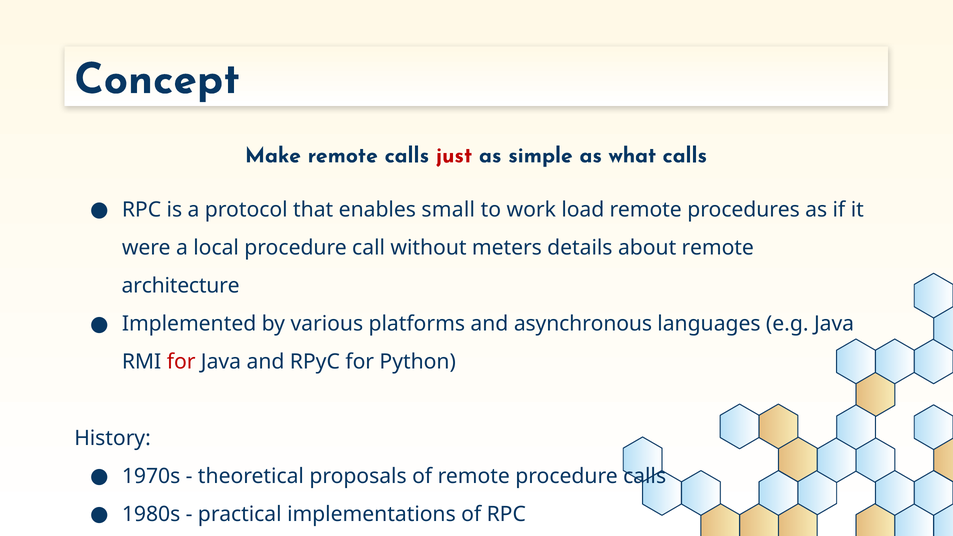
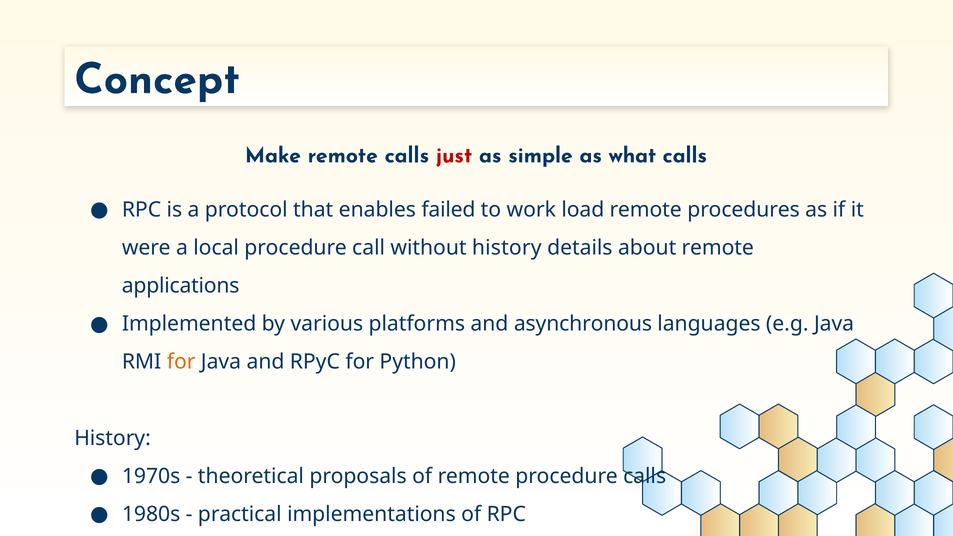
small: small -> failed
without meters: meters -> history
architecture: architecture -> applications
for at (181, 362) colour: red -> orange
